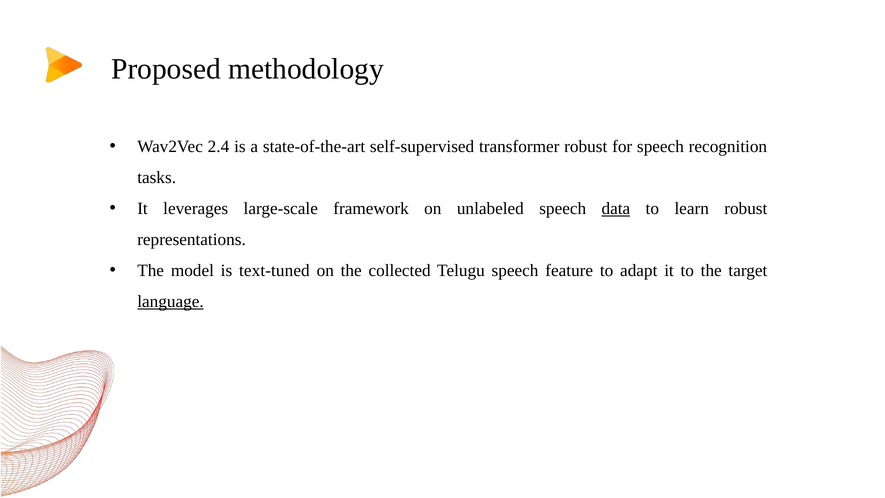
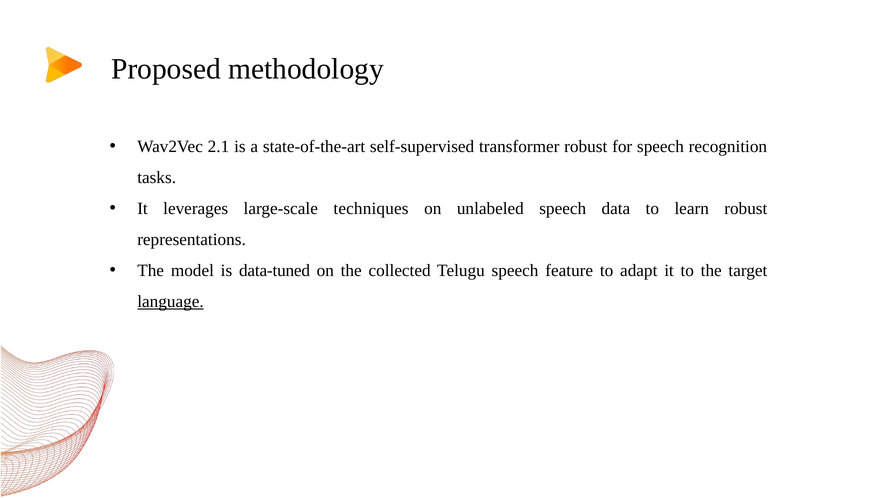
2.4: 2.4 -> 2.1
framework: framework -> techniques
data underline: present -> none
text-tuned: text-tuned -> data-tuned
